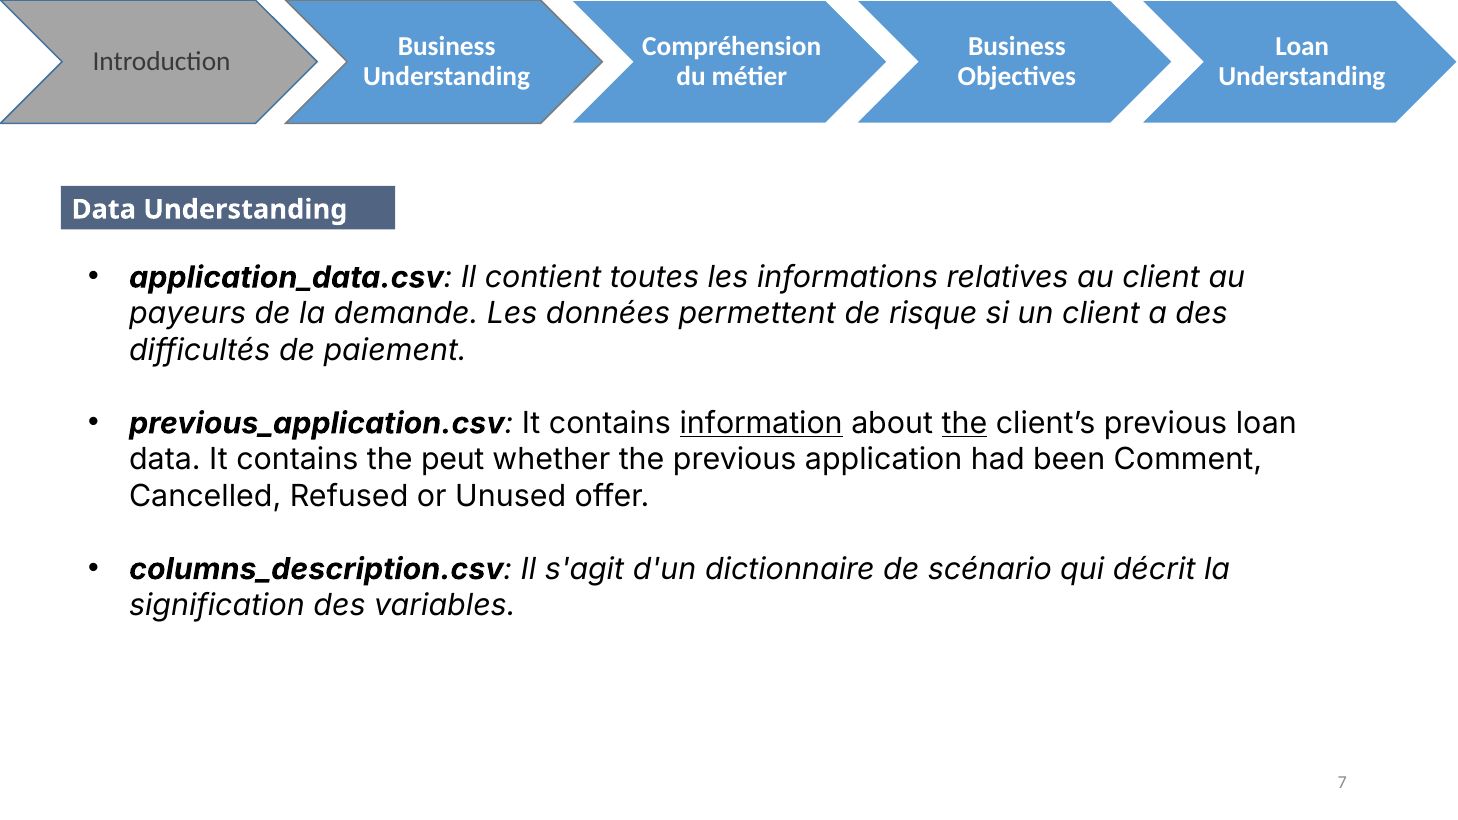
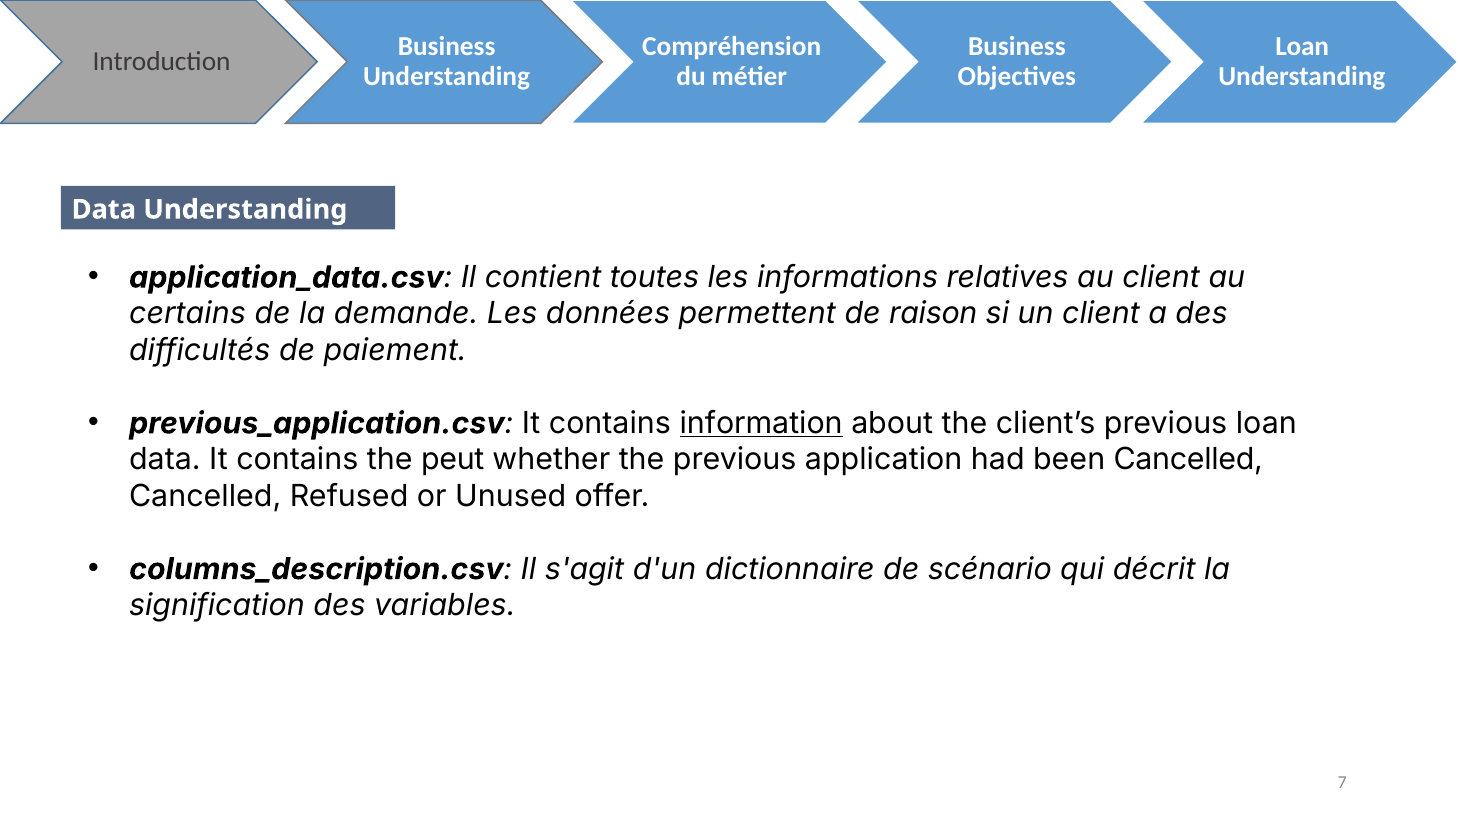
payeurs: payeurs -> certains
risque: risque -> raison
the at (964, 423) underline: present -> none
been Comment: Comment -> Cancelled
